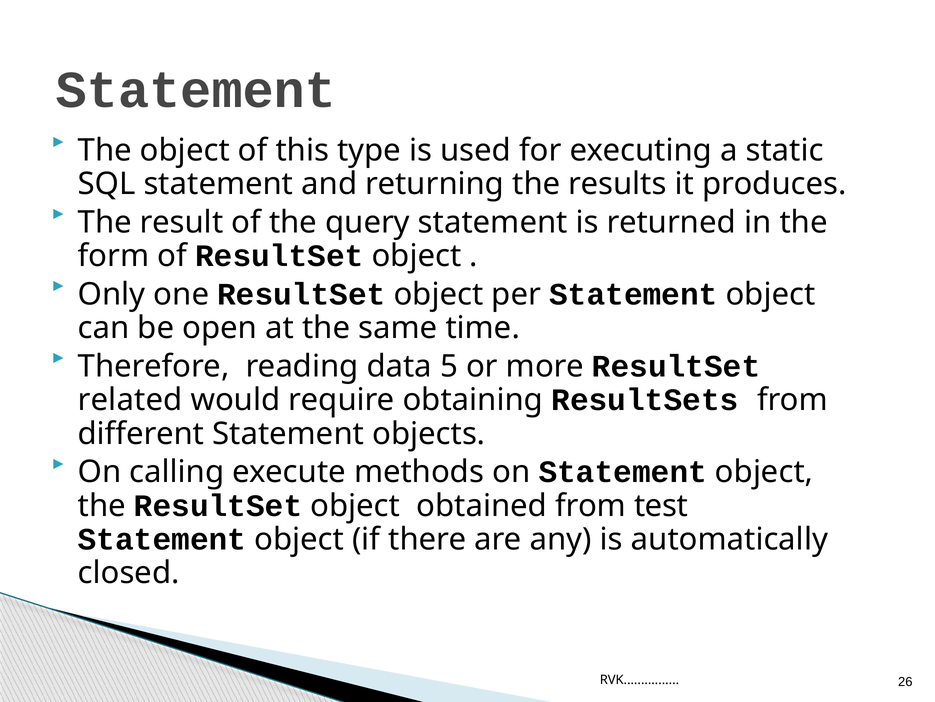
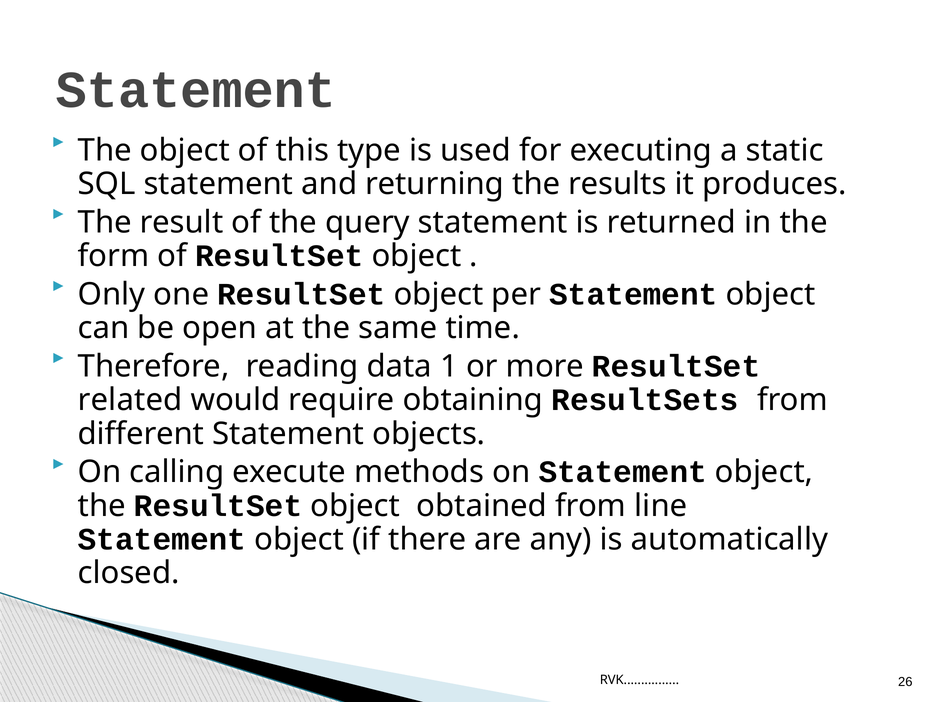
5: 5 -> 1
test: test -> line
